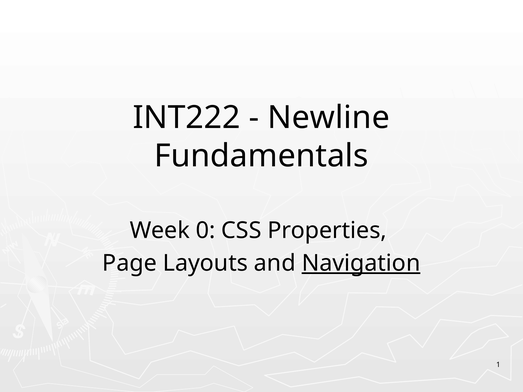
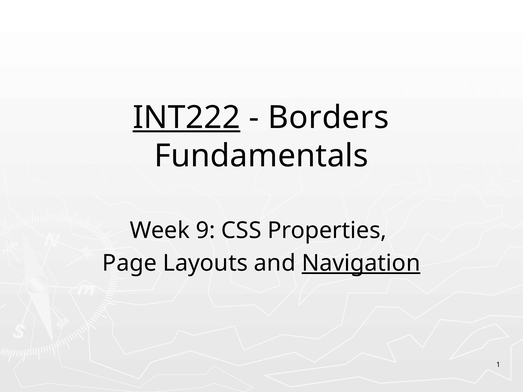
INT222 underline: none -> present
Newline: Newline -> Borders
0: 0 -> 9
